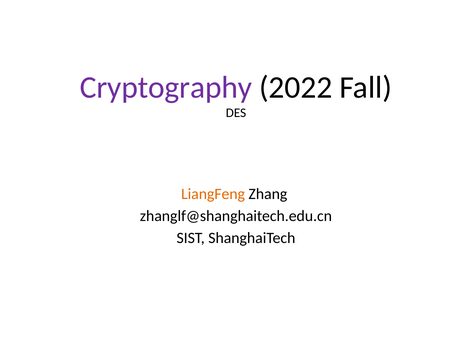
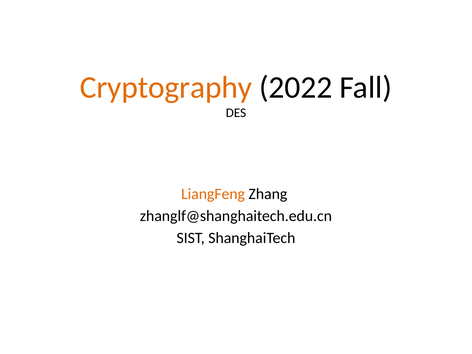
Cryptography colour: purple -> orange
